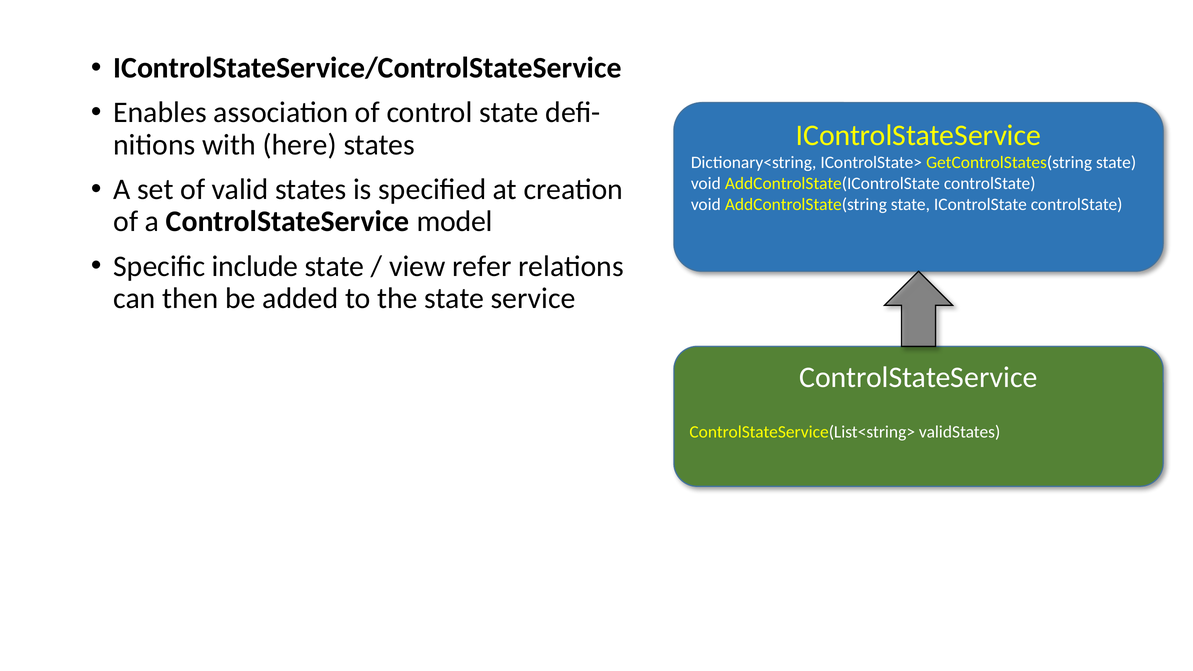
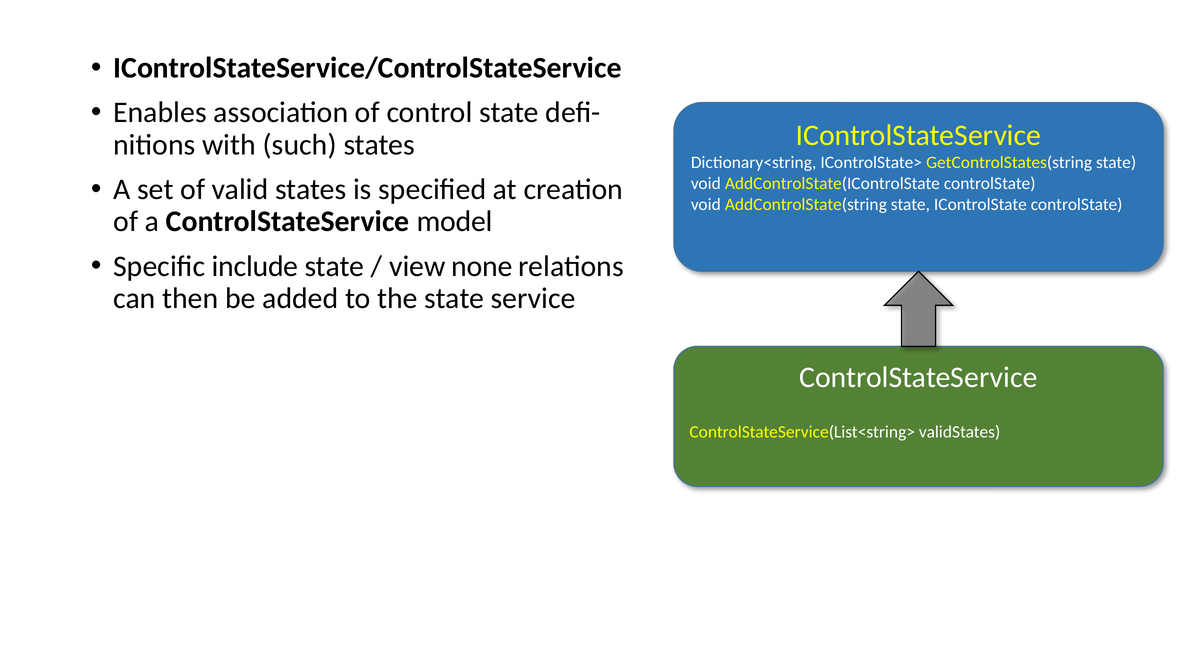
here: here -> such
refer: refer -> none
